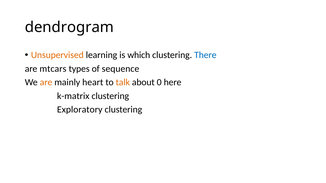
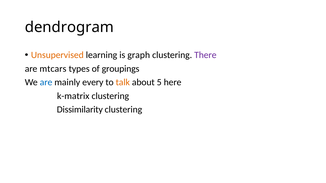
which: which -> graph
There colour: blue -> purple
sequence: sequence -> groupings
are at (46, 82) colour: orange -> blue
heart: heart -> every
0: 0 -> 5
Exploratory: Exploratory -> Dissimilarity
